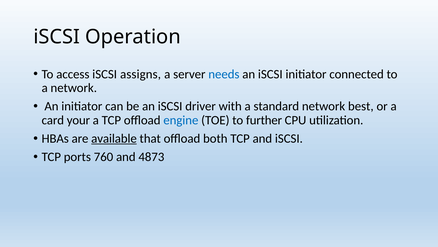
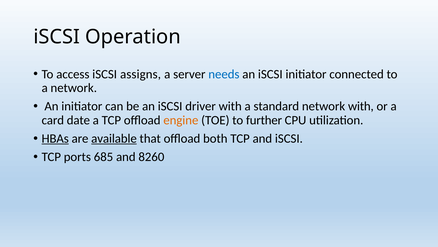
network best: best -> with
your: your -> date
engine colour: blue -> orange
HBAs underline: none -> present
760: 760 -> 685
4873: 4873 -> 8260
